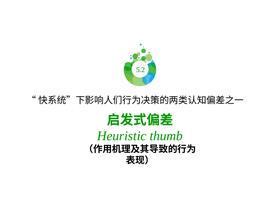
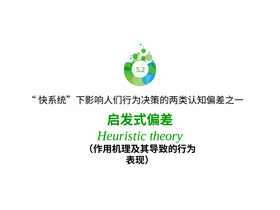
thumb: thumb -> theory
